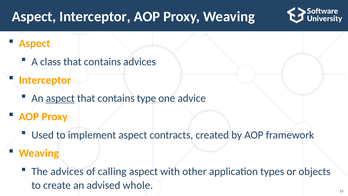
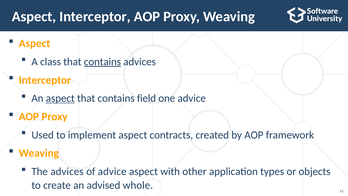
contains at (102, 62) underline: none -> present
type: type -> field
of calling: calling -> advice
